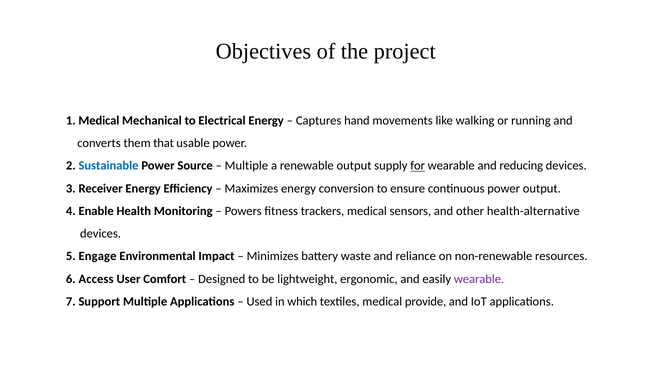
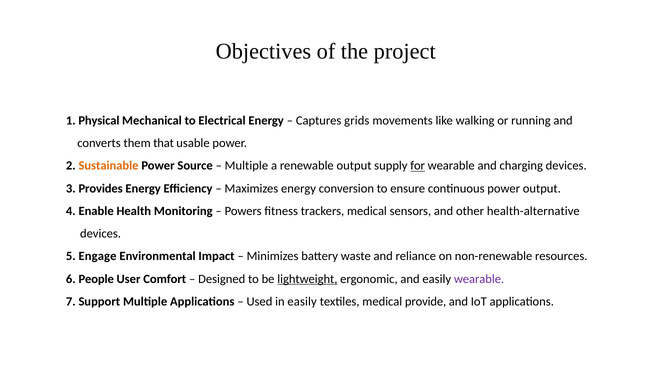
Medical at (99, 120): Medical -> Physical
hand: hand -> grids
Sustainable colour: blue -> orange
reducing: reducing -> charging
Receiver: Receiver -> Provides
Access: Access -> People
lightweight underline: none -> present
in which: which -> easily
